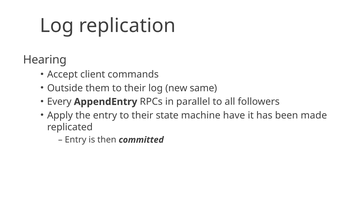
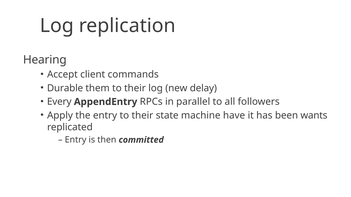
Outside: Outside -> Durable
same: same -> delay
made: made -> wants
